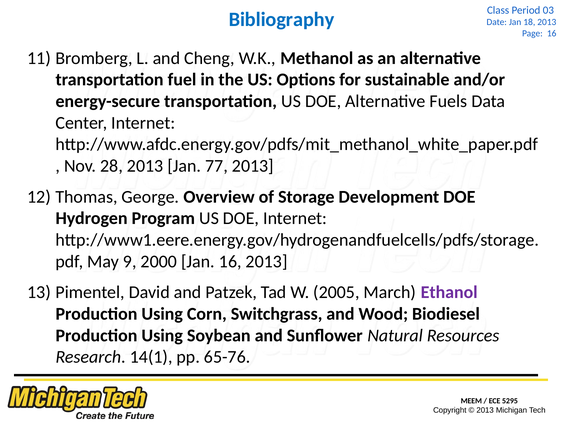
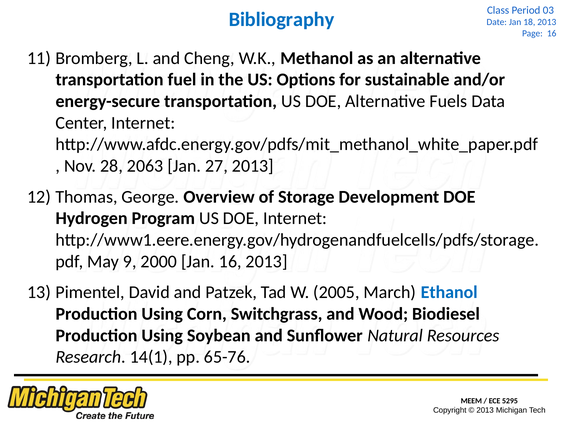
28 2013: 2013 -> 2063
77: 77 -> 27
Ethanol colour: purple -> blue
